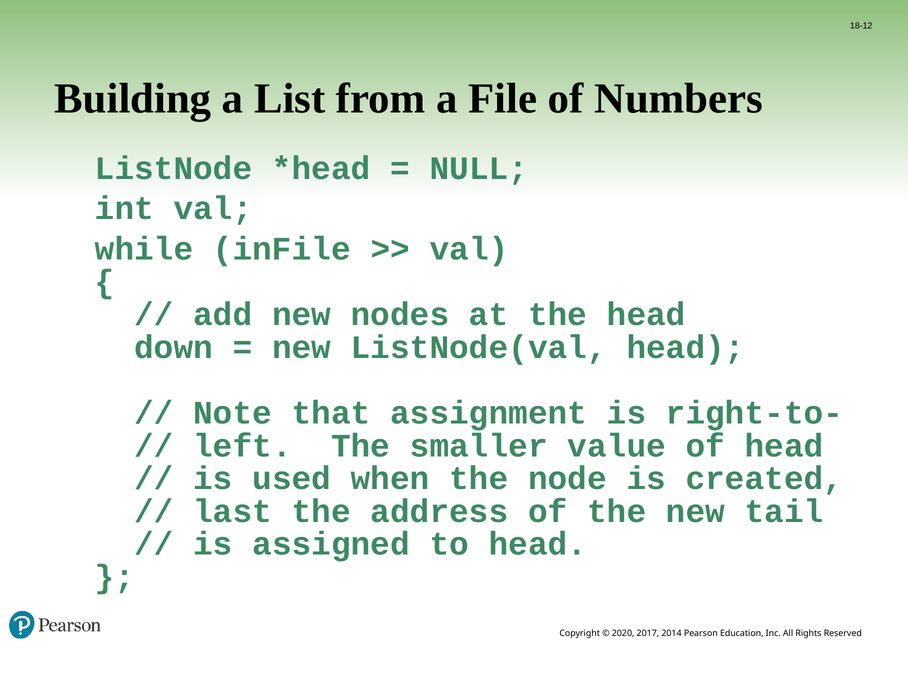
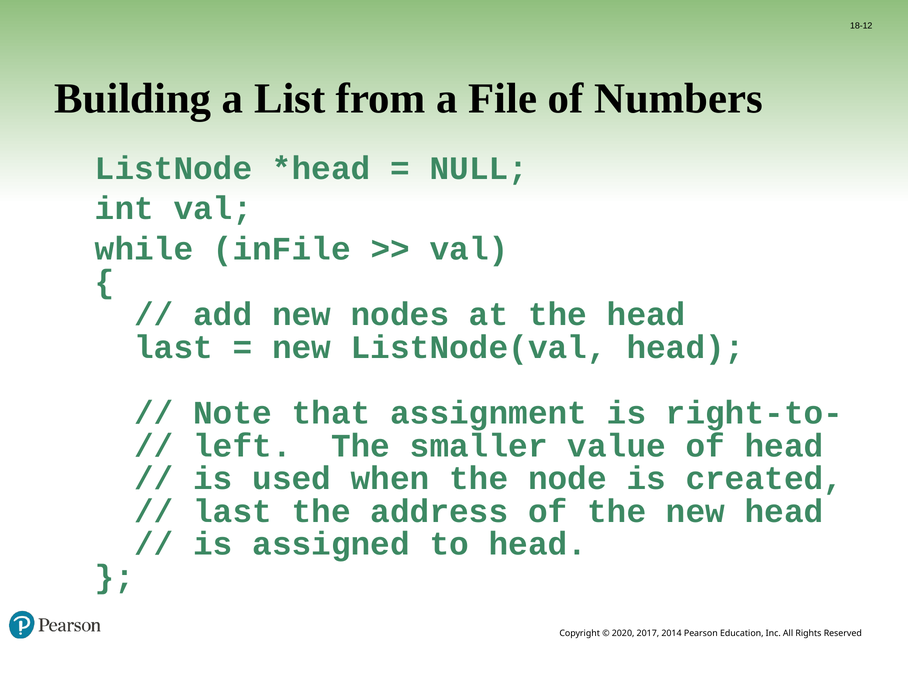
down at (174, 347): down -> last
new tail: tail -> head
